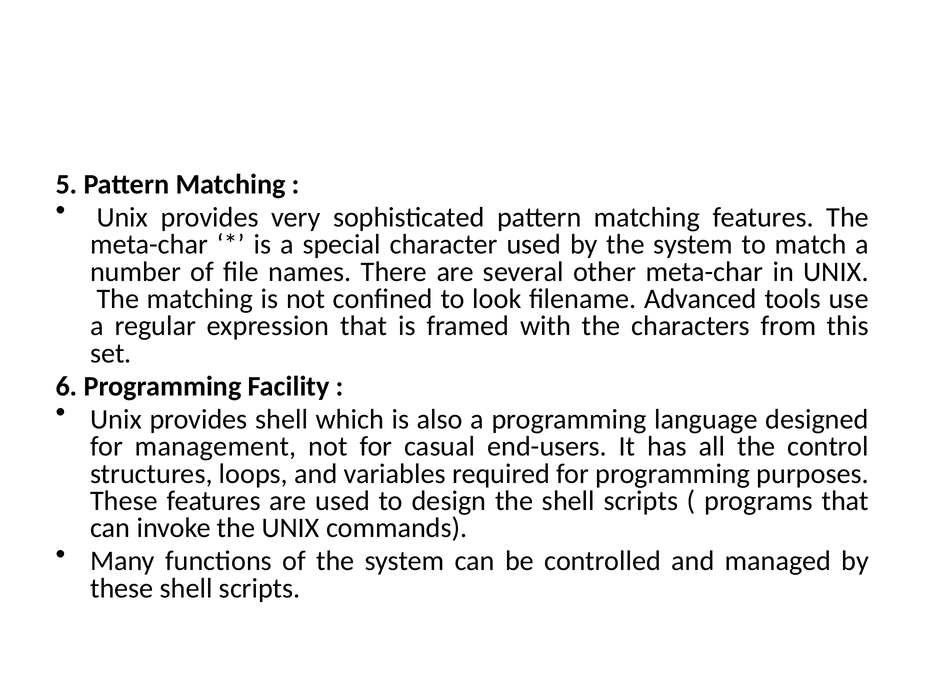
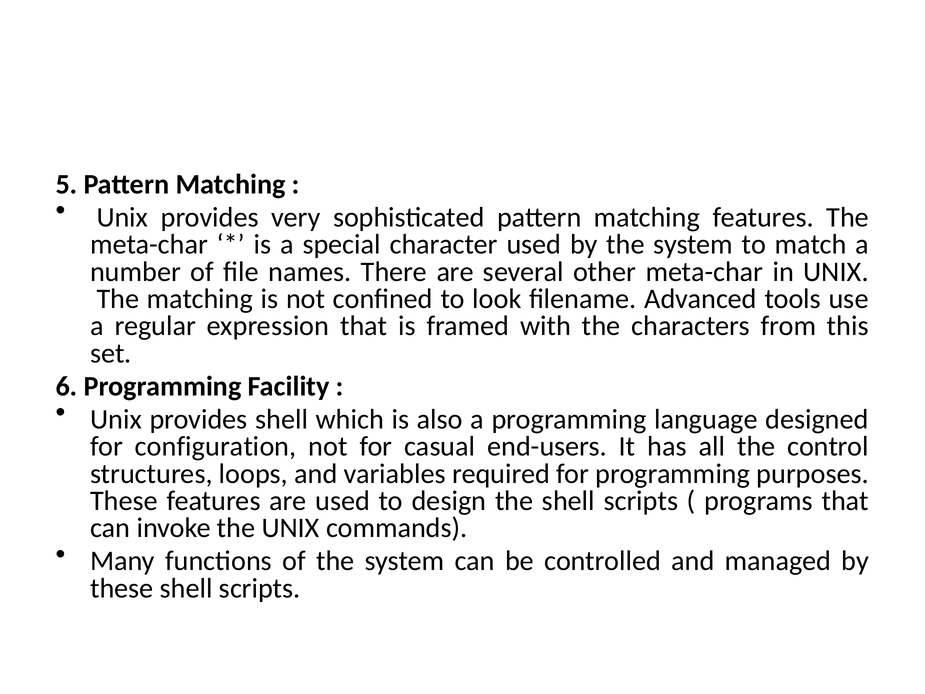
management: management -> configuration
